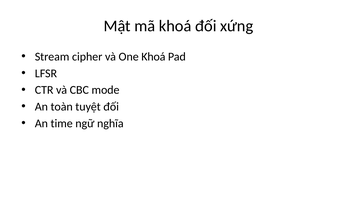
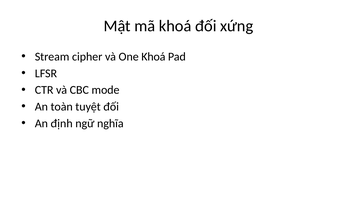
time: time -> định
